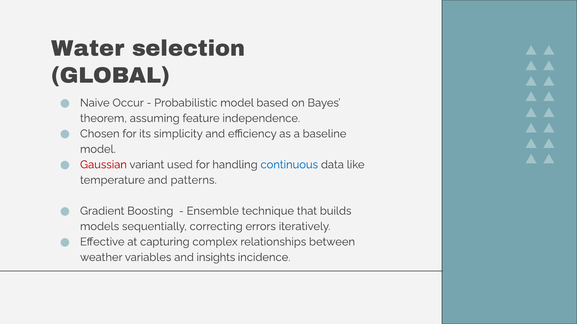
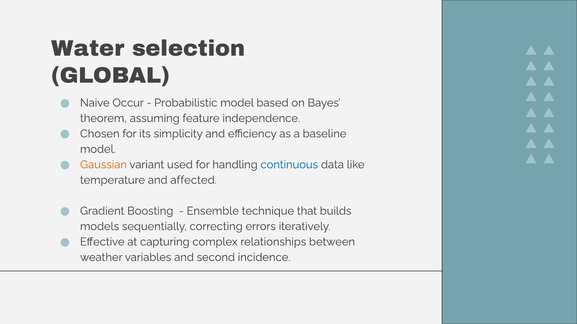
Gaussian colour: red -> orange
patterns: patterns -> affected
insights: insights -> second
